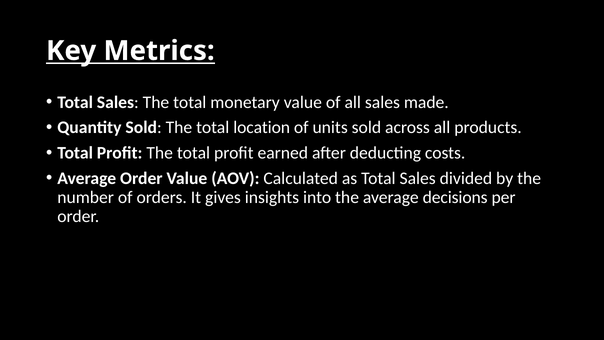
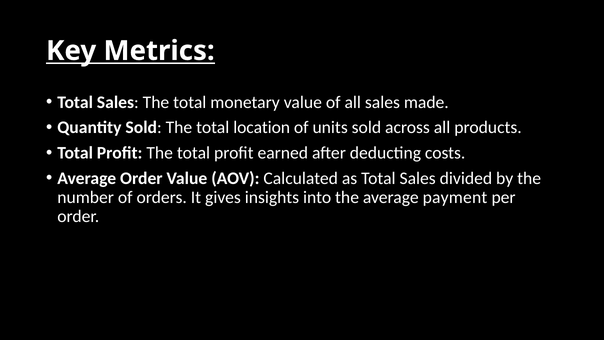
decisions: decisions -> payment
